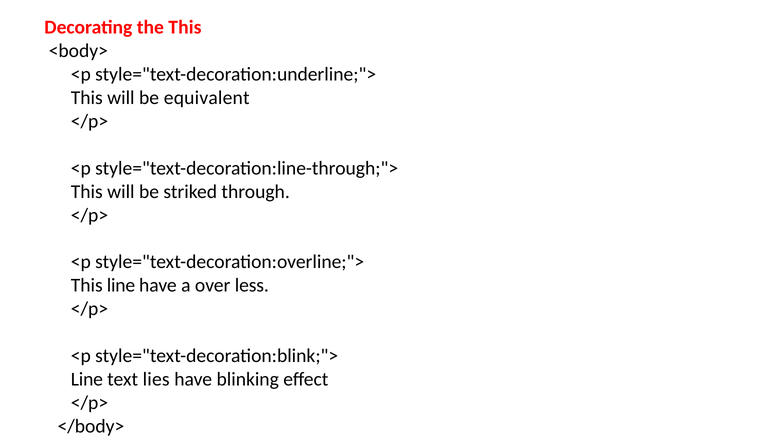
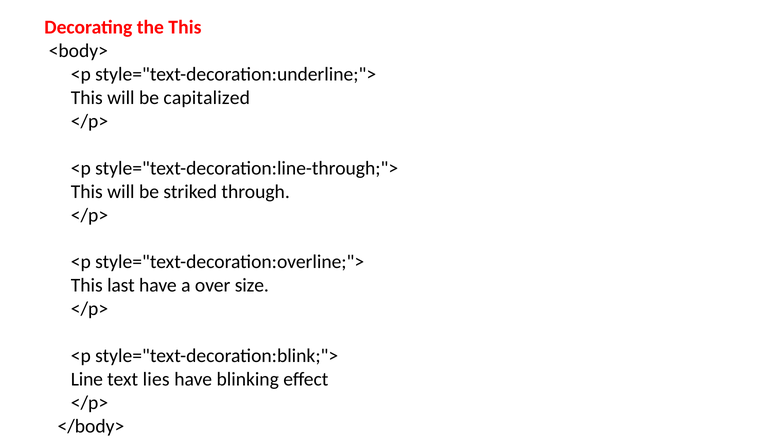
equivalent: equivalent -> capitalized
This line: line -> last
less: less -> size
